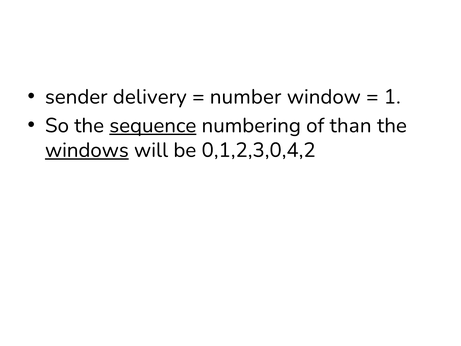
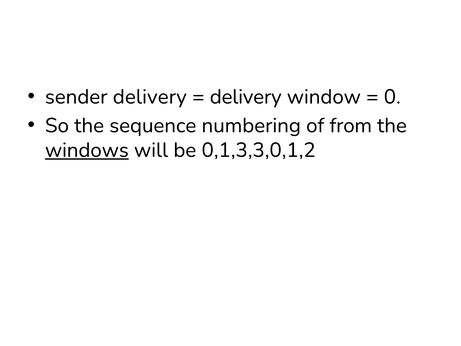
number at (246, 97): number -> delivery
1: 1 -> 0
sequence underline: present -> none
than: than -> from
0,1,2,3,0,4,2: 0,1,2,3,0,4,2 -> 0,1,3,3,0,1,2
